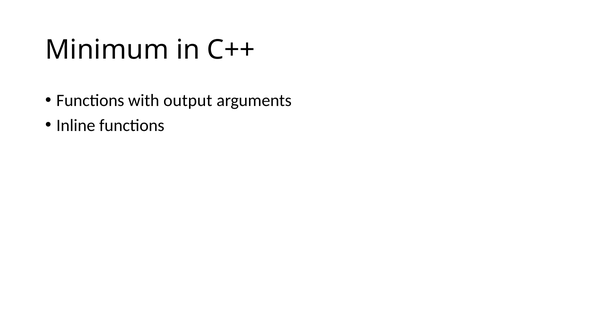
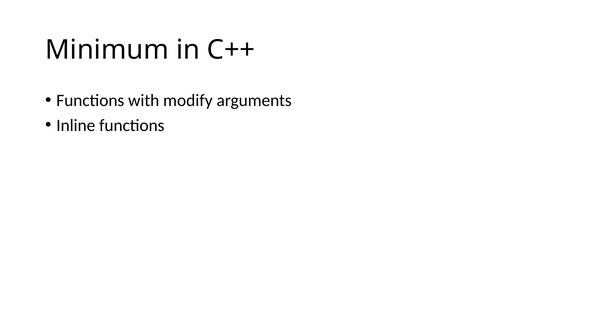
output: output -> modify
